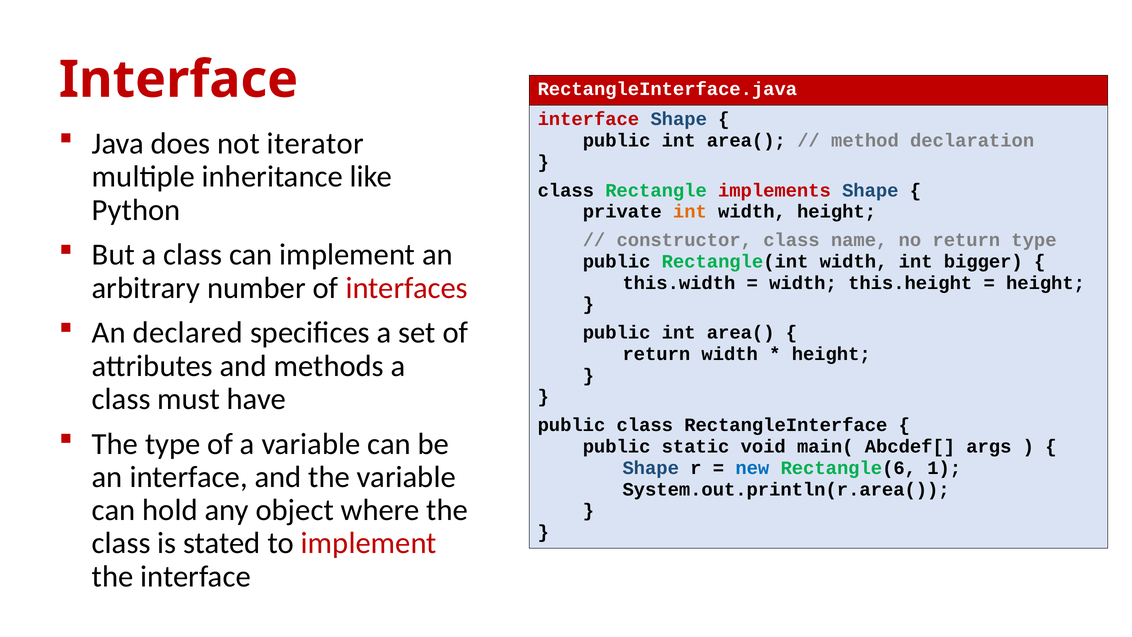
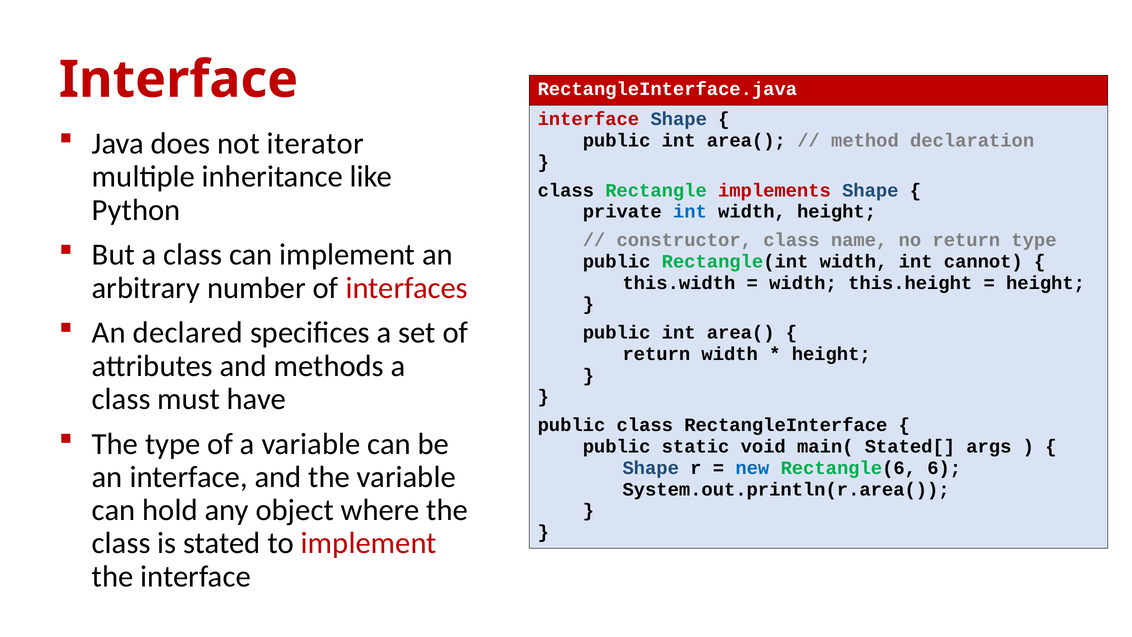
int at (690, 212) colour: orange -> blue
bigger: bigger -> cannot
Abcdef[: Abcdef[ -> Stated[
1: 1 -> 6
